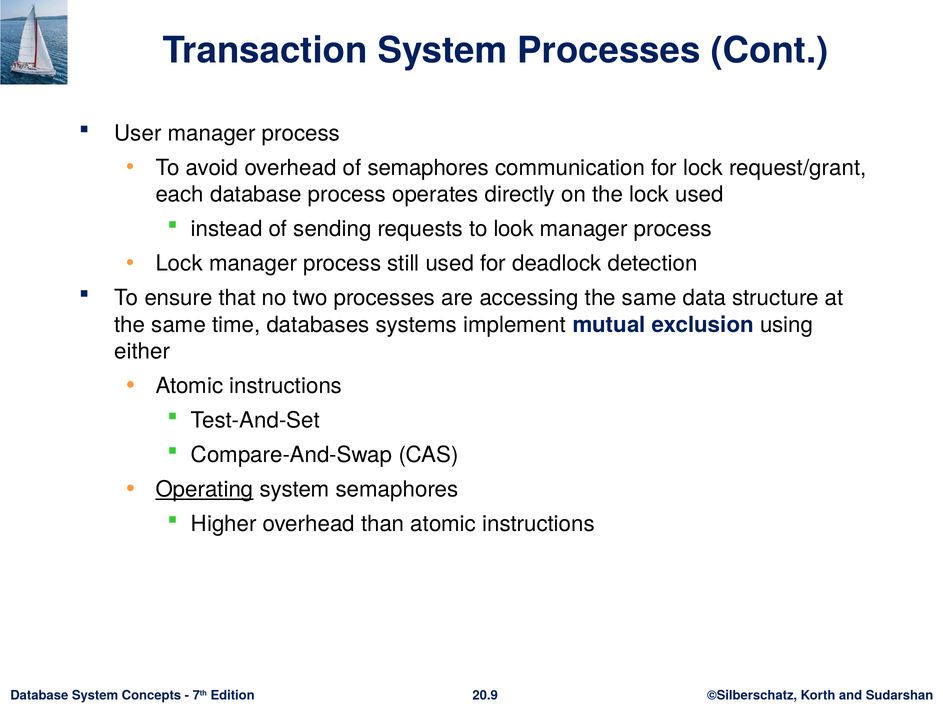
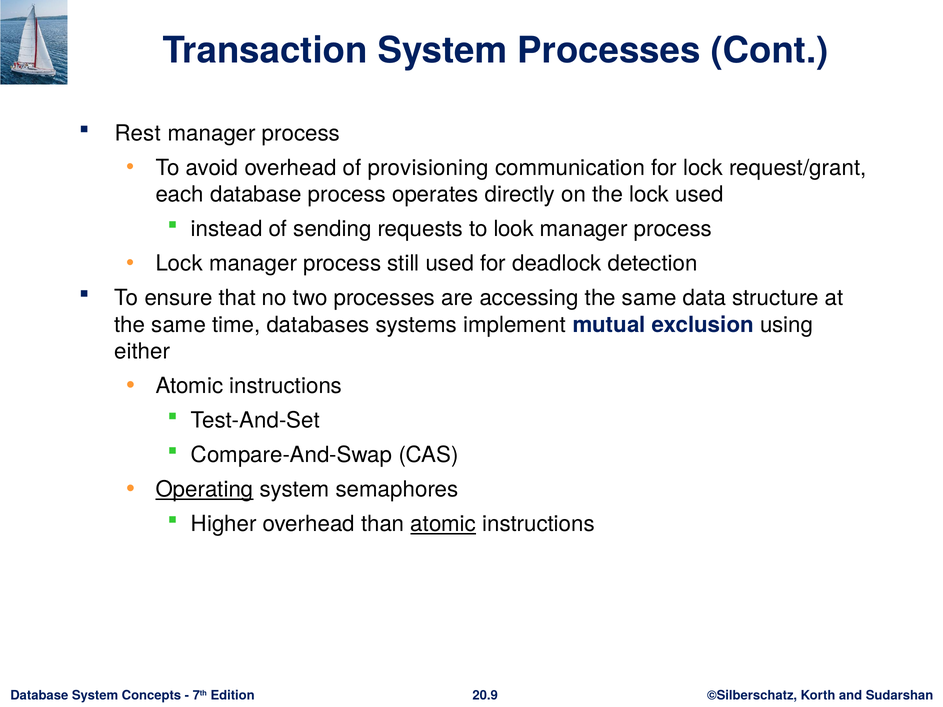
User: User -> Rest
of semaphores: semaphores -> provisioning
atomic at (443, 524) underline: none -> present
